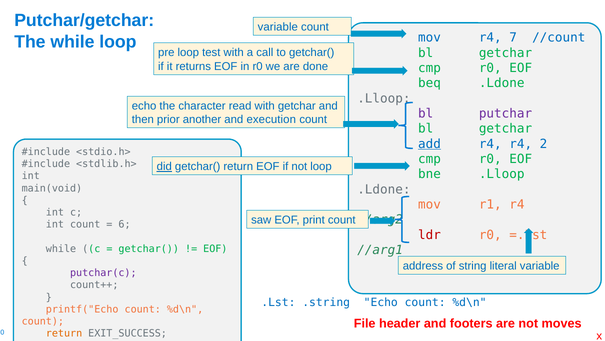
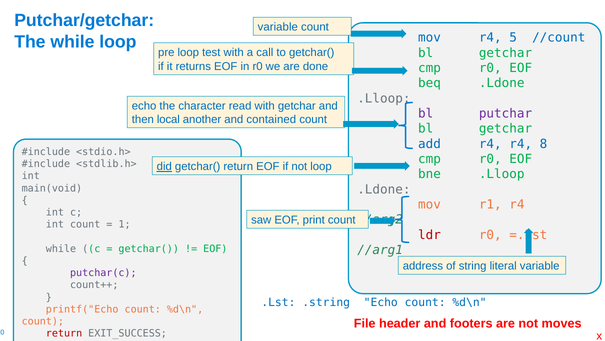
7: 7 -> 5
prior: prior -> local
execution: execution -> contained
add underline: present -> none
2: 2 -> 8
6: 6 -> 1
return at (64, 333) colour: orange -> red
